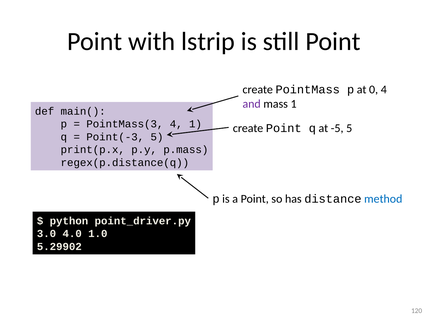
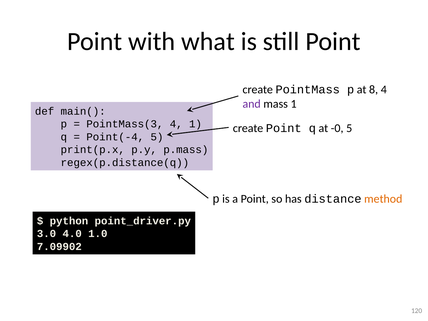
lstrip: lstrip -> what
0: 0 -> 8
-5: -5 -> -0
Point(-3: Point(-3 -> Point(-4
method colour: blue -> orange
5.29902: 5.29902 -> 7.09902
